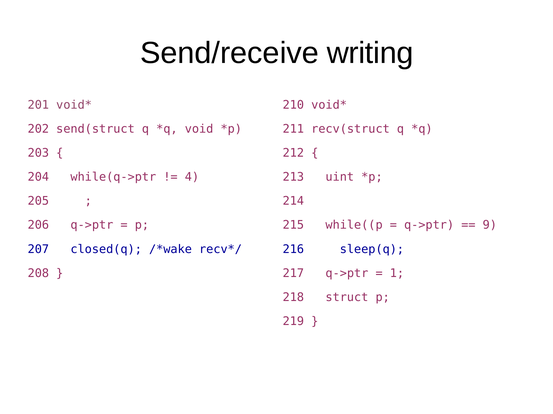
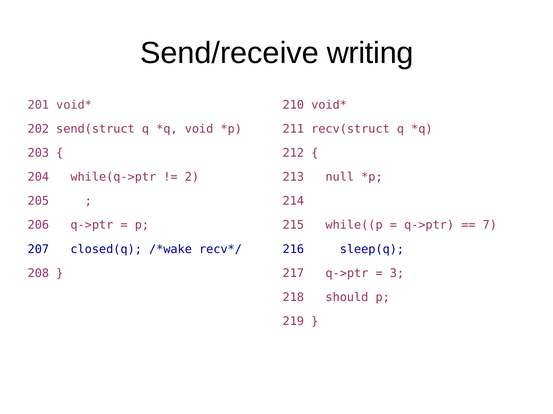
4: 4 -> 2
uint: uint -> null
9: 9 -> 7
1: 1 -> 3
struct: struct -> should
